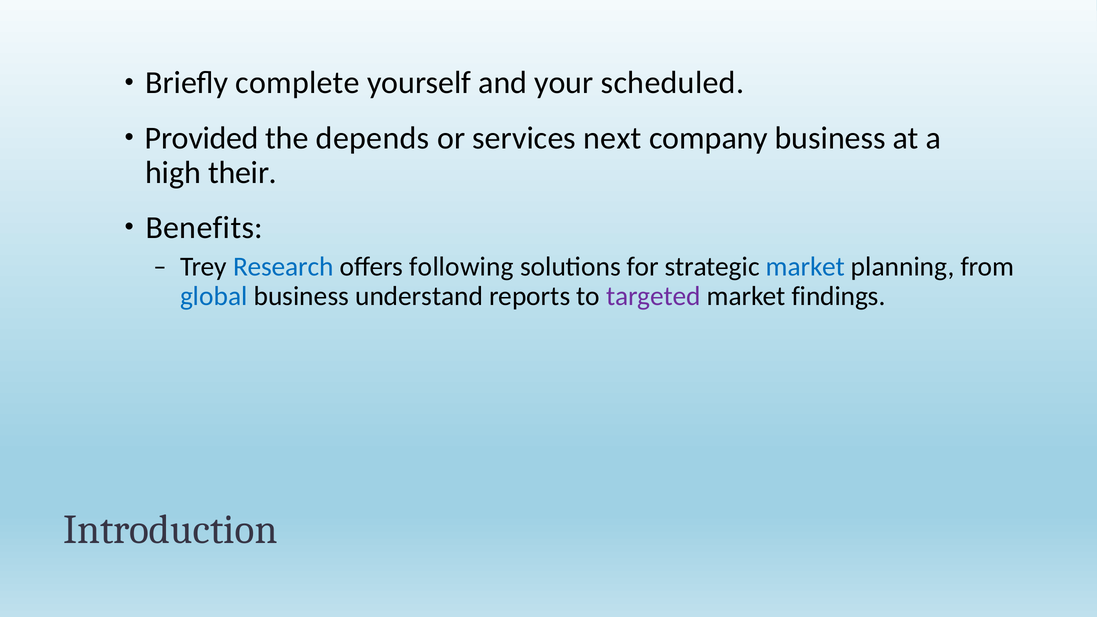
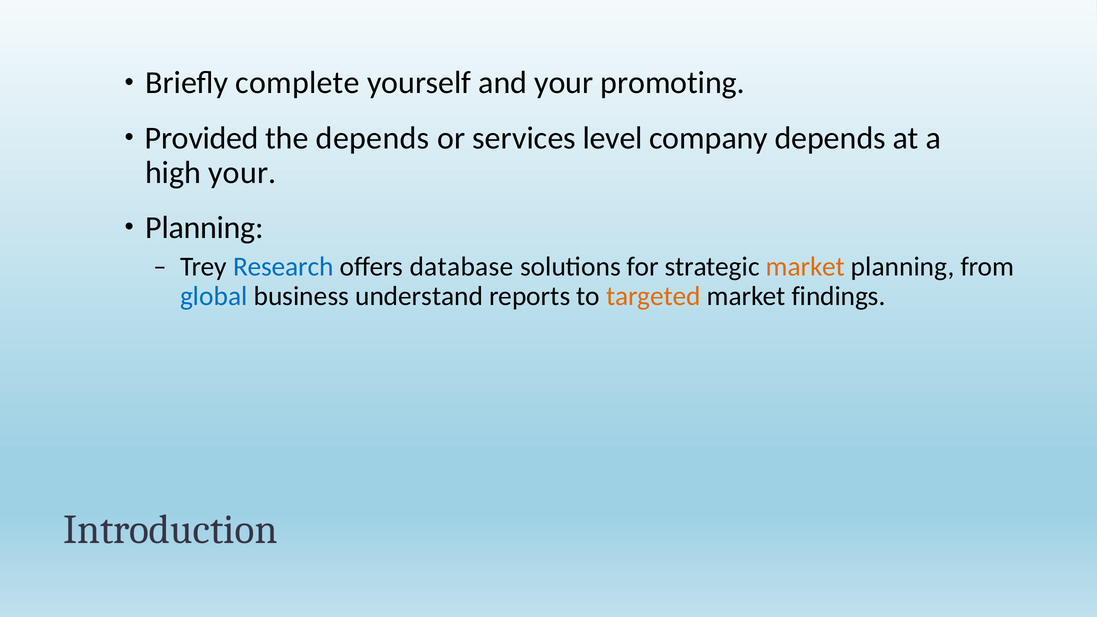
scheduled: scheduled -> promoting
next: next -> level
company business: business -> depends
high their: their -> your
Benefits at (204, 228): Benefits -> Planning
following: following -> database
market at (805, 267) colour: blue -> orange
targeted colour: purple -> orange
